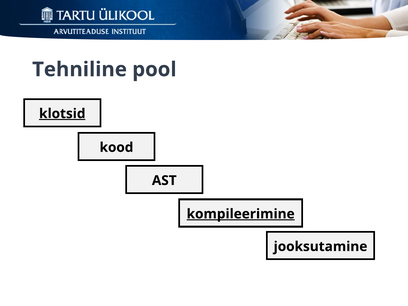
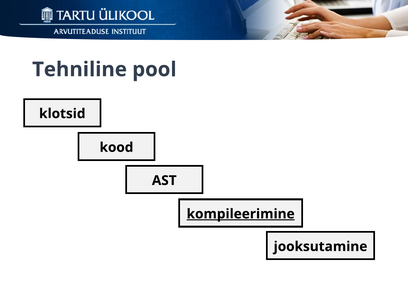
klotsid underline: present -> none
